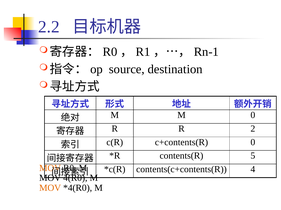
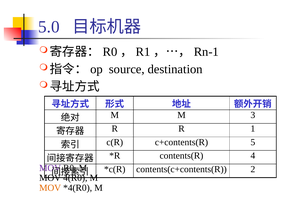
2.2: 2.2 -> 5.0
M 0: 0 -> 3
2: 2 -> 1
c+contents(R 0: 0 -> 5
5: 5 -> 4
MOV at (50, 169) colour: orange -> purple
4: 4 -> 2
